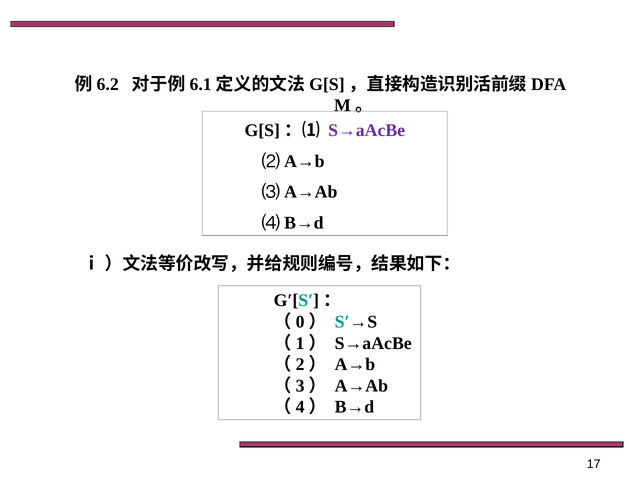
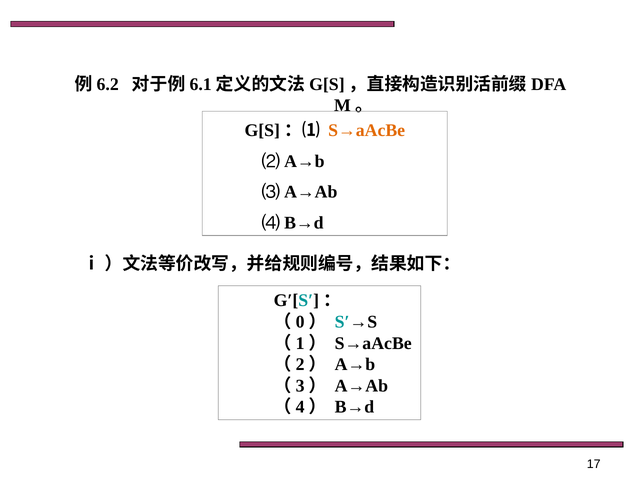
S→aAcBe at (367, 130) colour: purple -> orange
